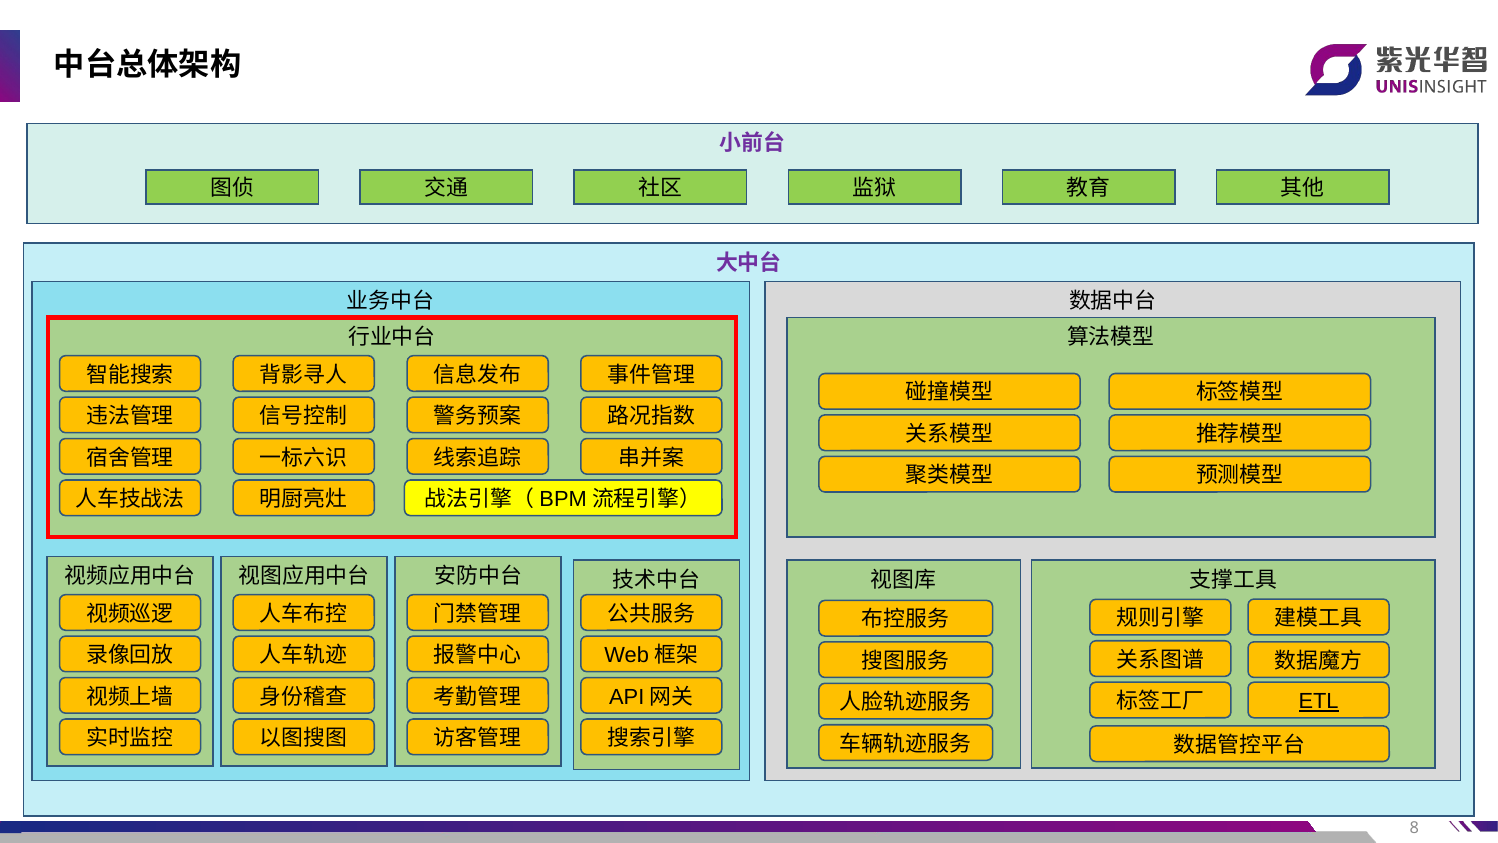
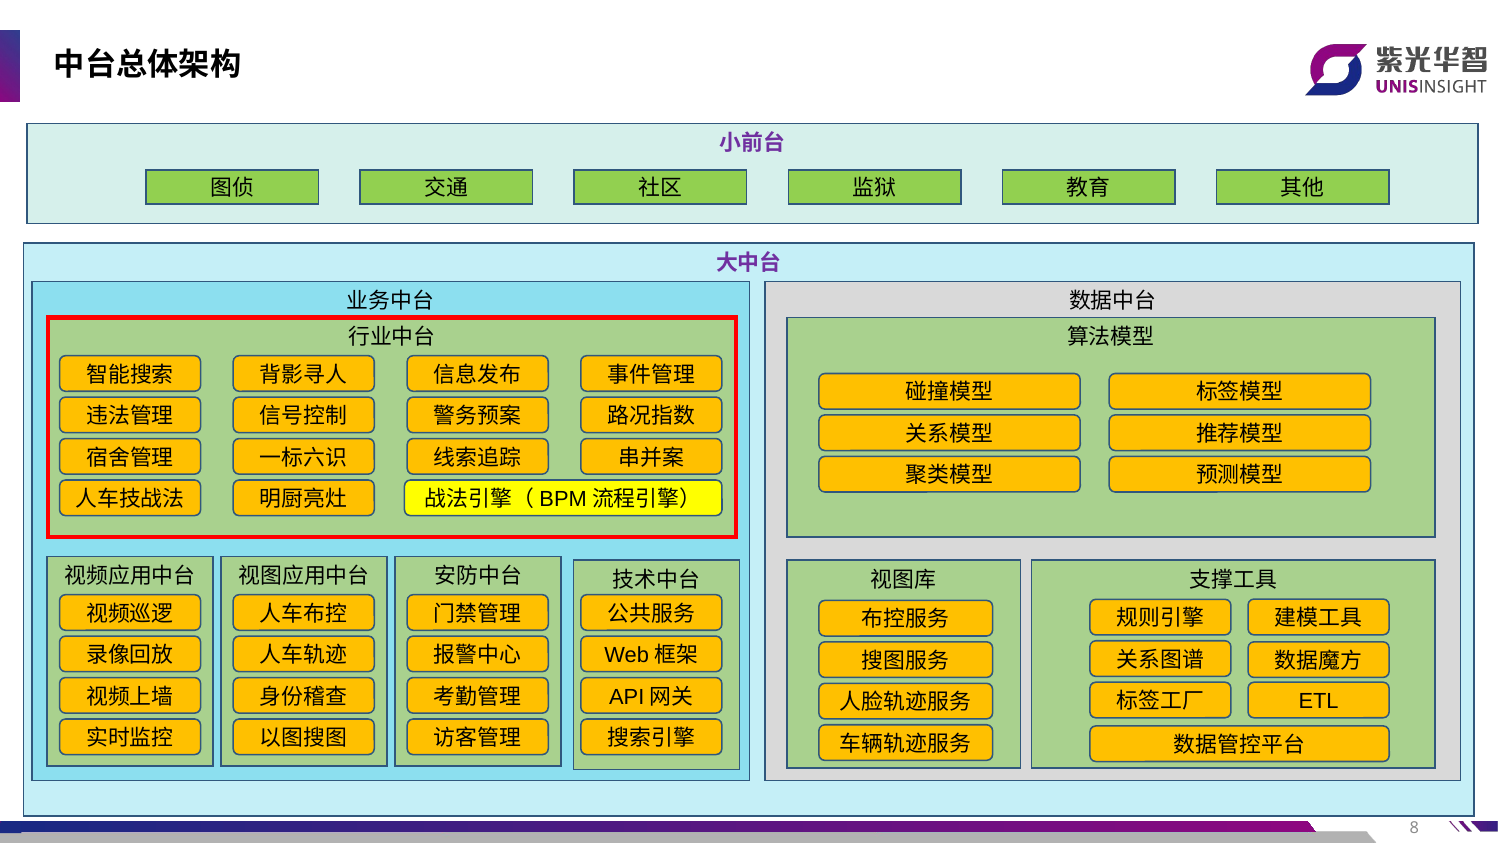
ETL underline: present -> none
